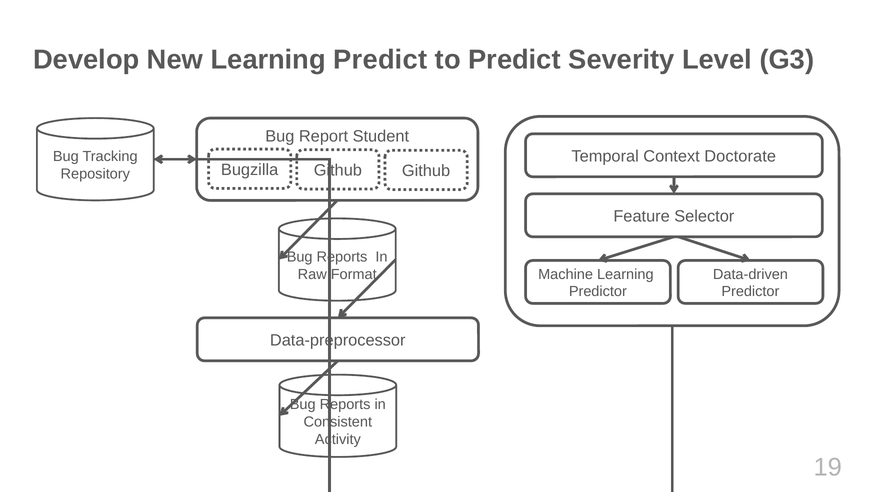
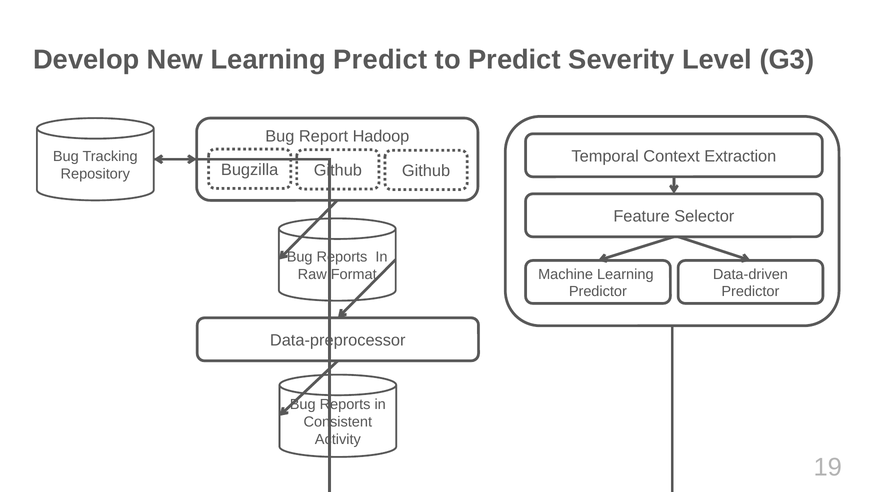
Student: Student -> Hadoop
Doctorate: Doctorate -> Extraction
